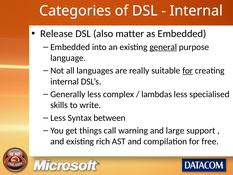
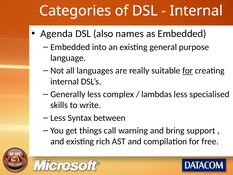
Release: Release -> Agenda
matter: matter -> names
general underline: present -> none
large: large -> bring
